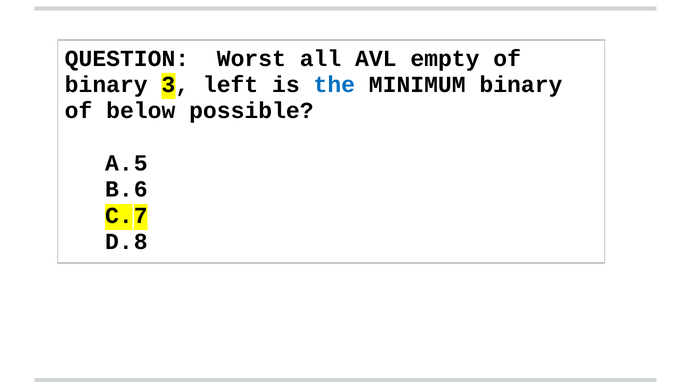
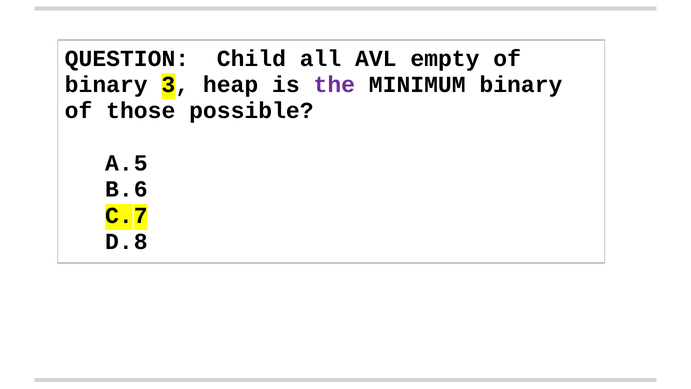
Worst: Worst -> Child
left: left -> heap
the colour: blue -> purple
below: below -> those
